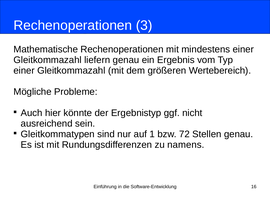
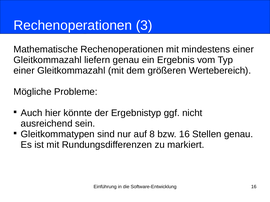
1: 1 -> 8
bzw 72: 72 -> 16
namens: namens -> markiert
